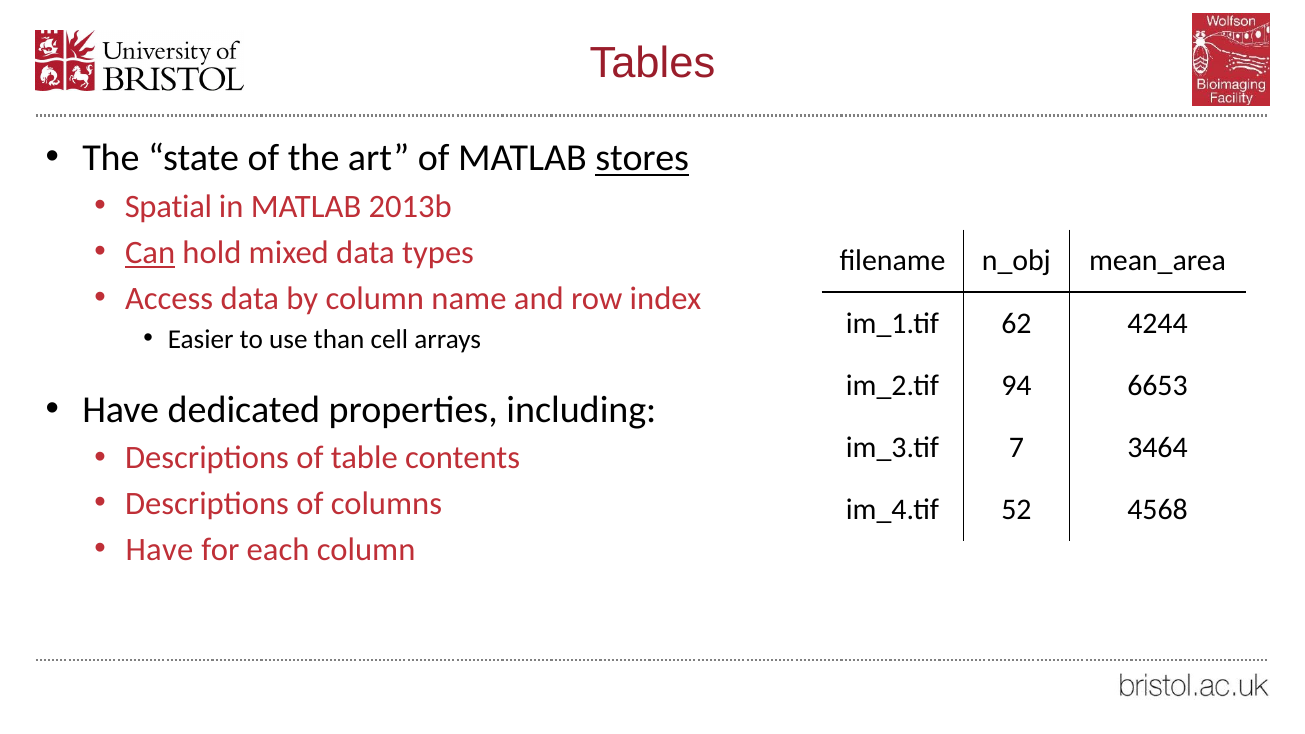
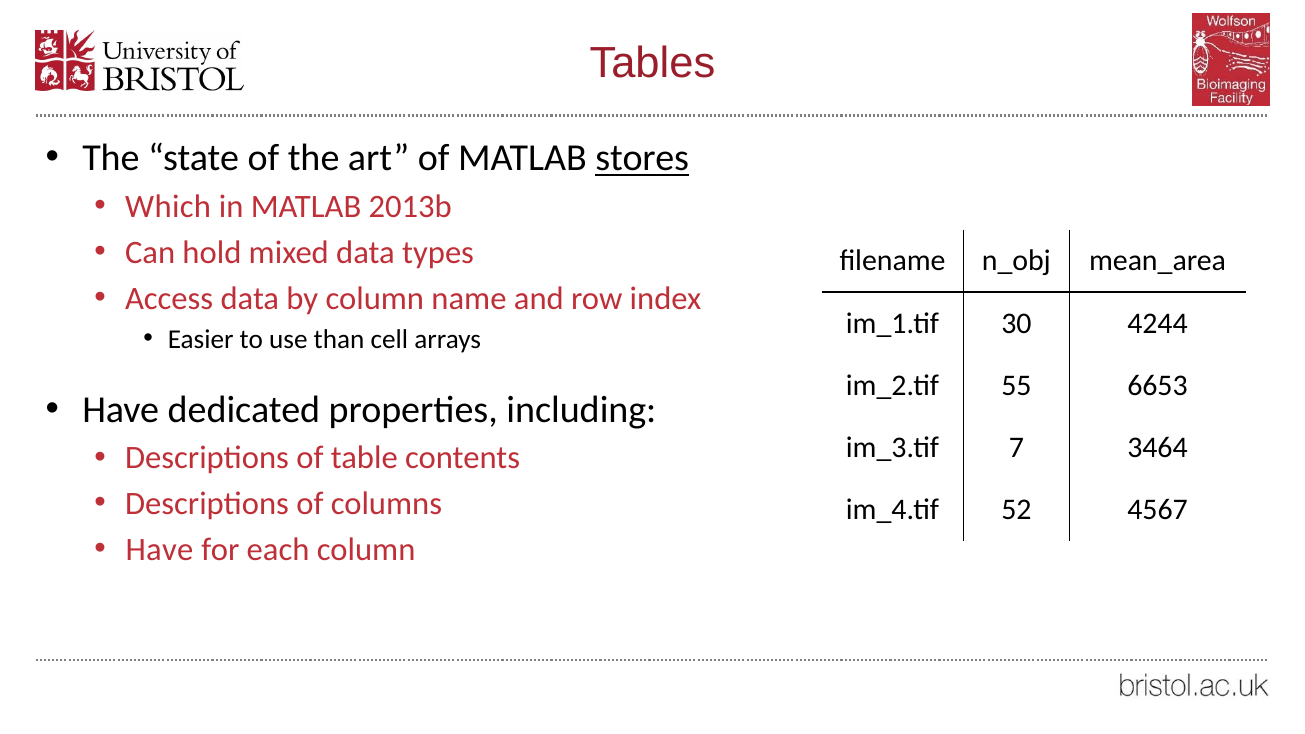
Spatial: Spatial -> Which
Can underline: present -> none
62: 62 -> 30
94: 94 -> 55
4568: 4568 -> 4567
